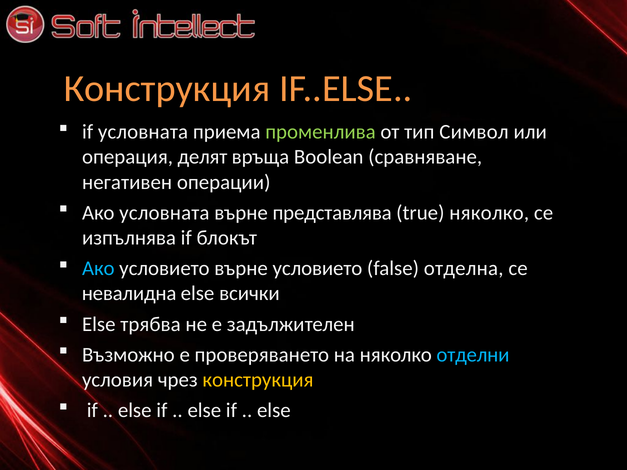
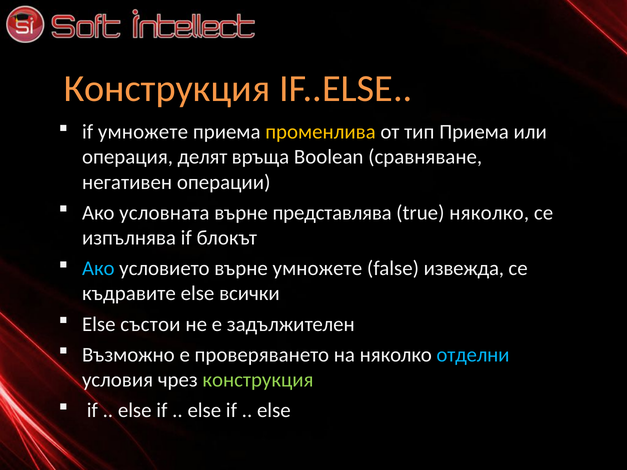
if условната: условната -> умножете
променлива colour: light green -> yellow
тип Символ: Символ -> Приема
върне условието: условието -> умножете
отделна: отделна -> извежда
невалидна: невалидна -> къдравите
трябва: трябва -> състои
конструкция at (258, 380) colour: yellow -> light green
